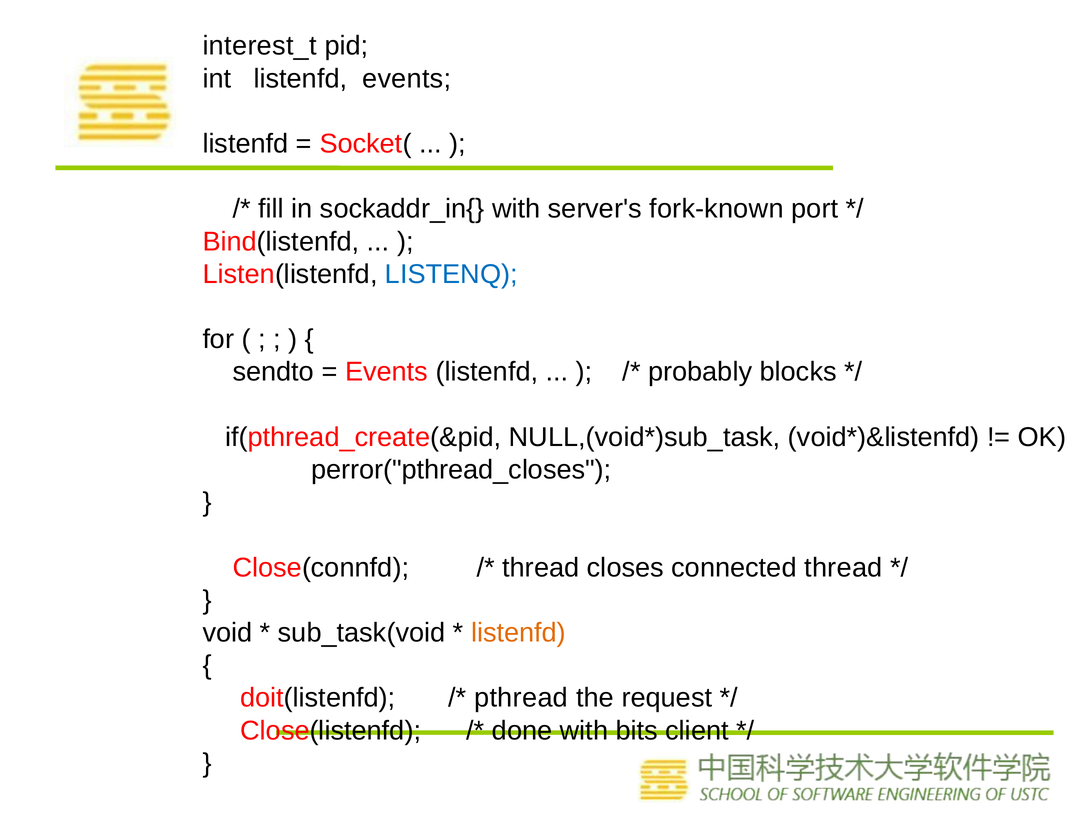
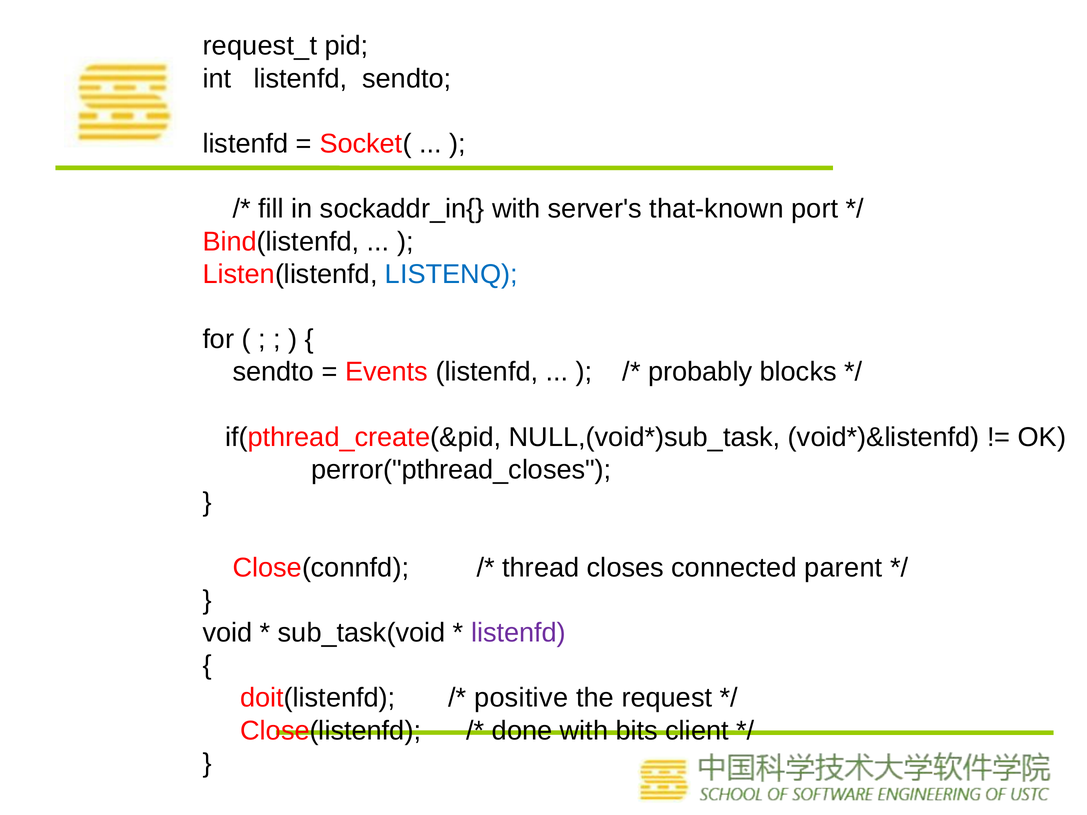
interest_t: interest_t -> request_t
listenfd events: events -> sendto
fork-known: fork-known -> that-known
connected thread: thread -> parent
listenfd at (519, 633) colour: orange -> purple
pthread: pthread -> positive
